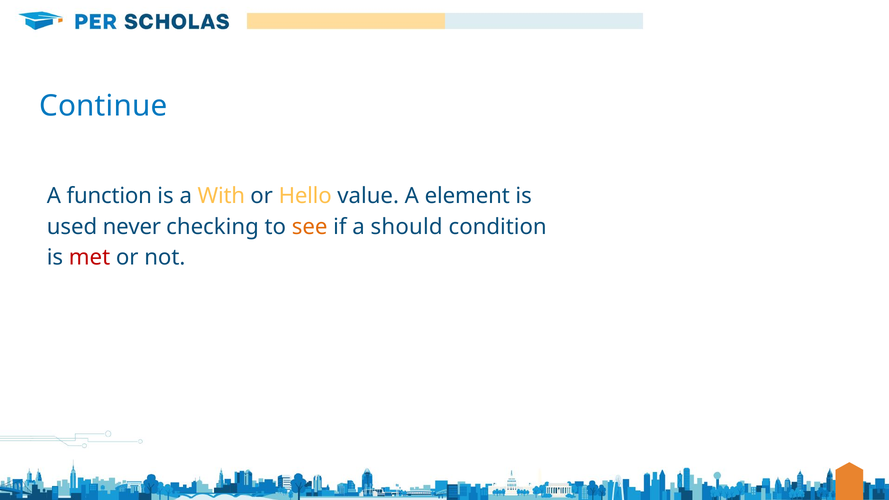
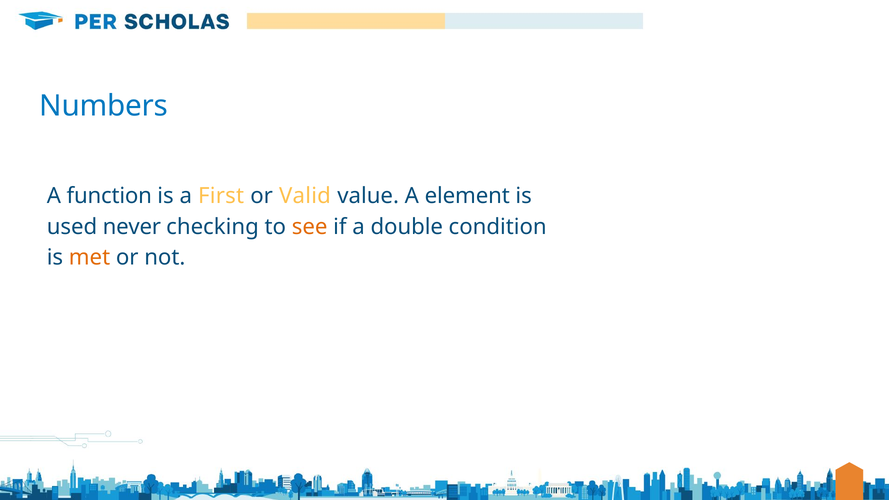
Continue: Continue -> Numbers
With: With -> First
Hello: Hello -> Valid
should: should -> double
met colour: red -> orange
